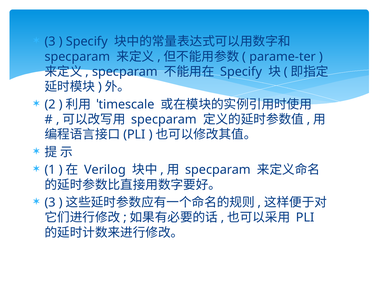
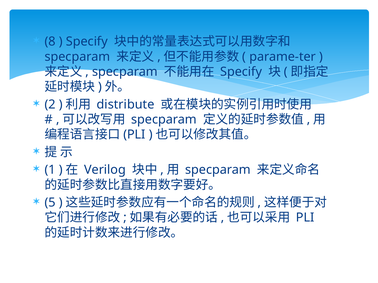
3 at (50, 42): 3 -> 8
ˈtimescale: ˈtimescale -> distribute
3 at (50, 203): 3 -> 5
